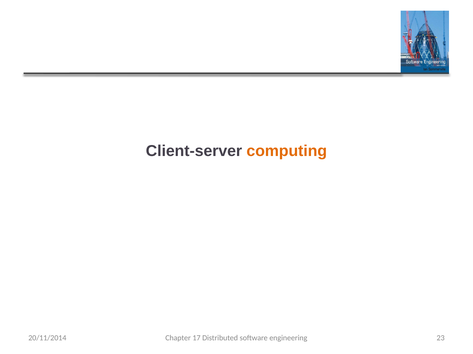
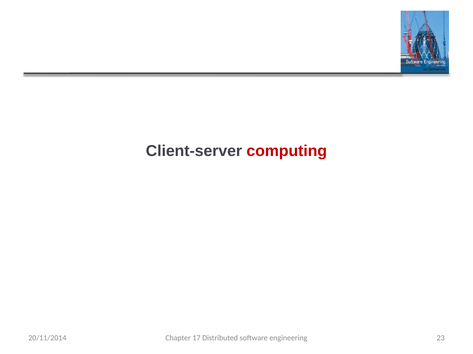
computing colour: orange -> red
